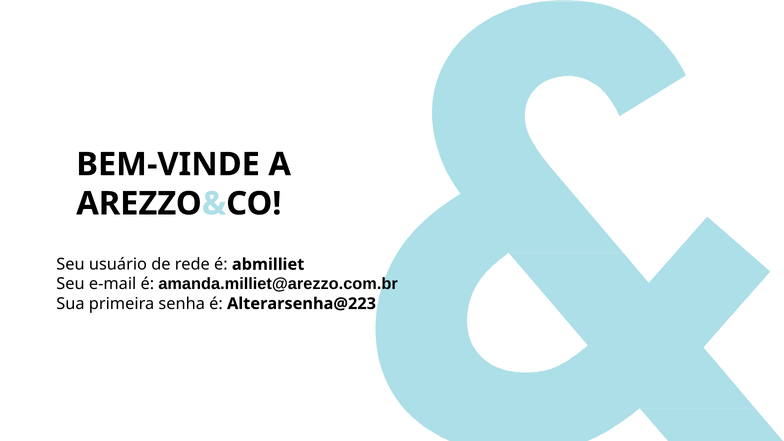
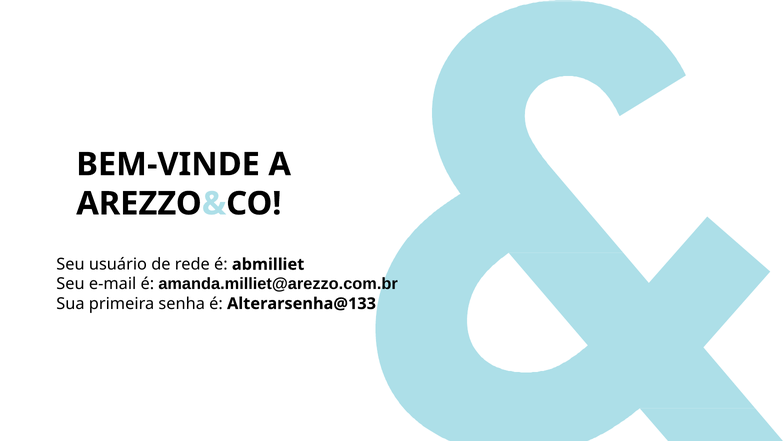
Alterarsenha@223: Alterarsenha@223 -> Alterarsenha@133
